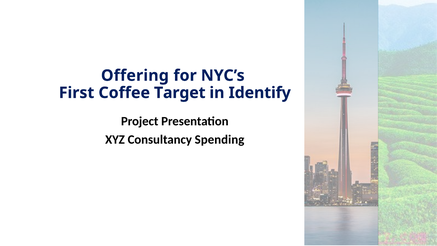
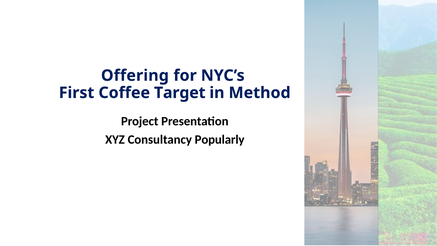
Identify: Identify -> Method
Spending: Spending -> Popularly
